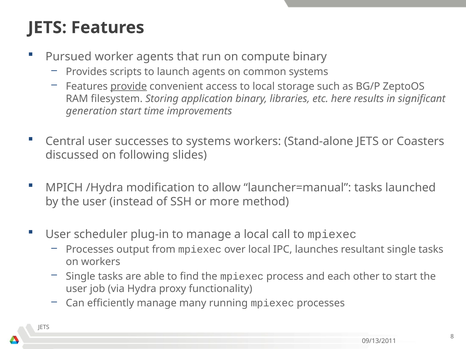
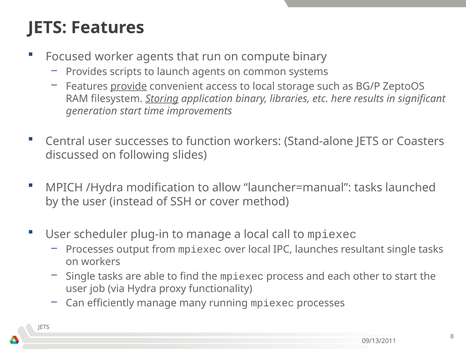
Pursued: Pursued -> Focused
Storing underline: none -> present
to systems: systems -> function
more: more -> cover
